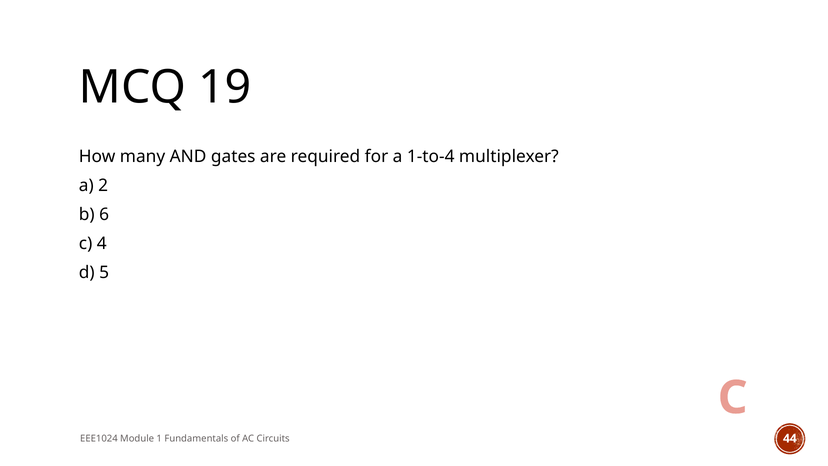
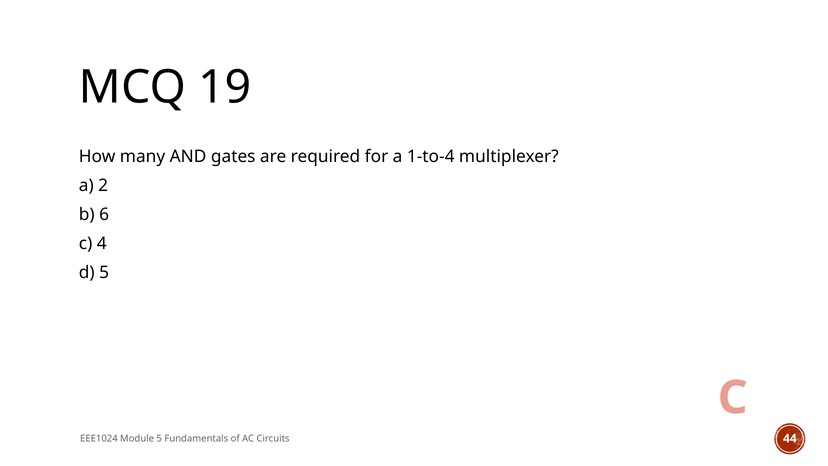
Module 1: 1 -> 5
